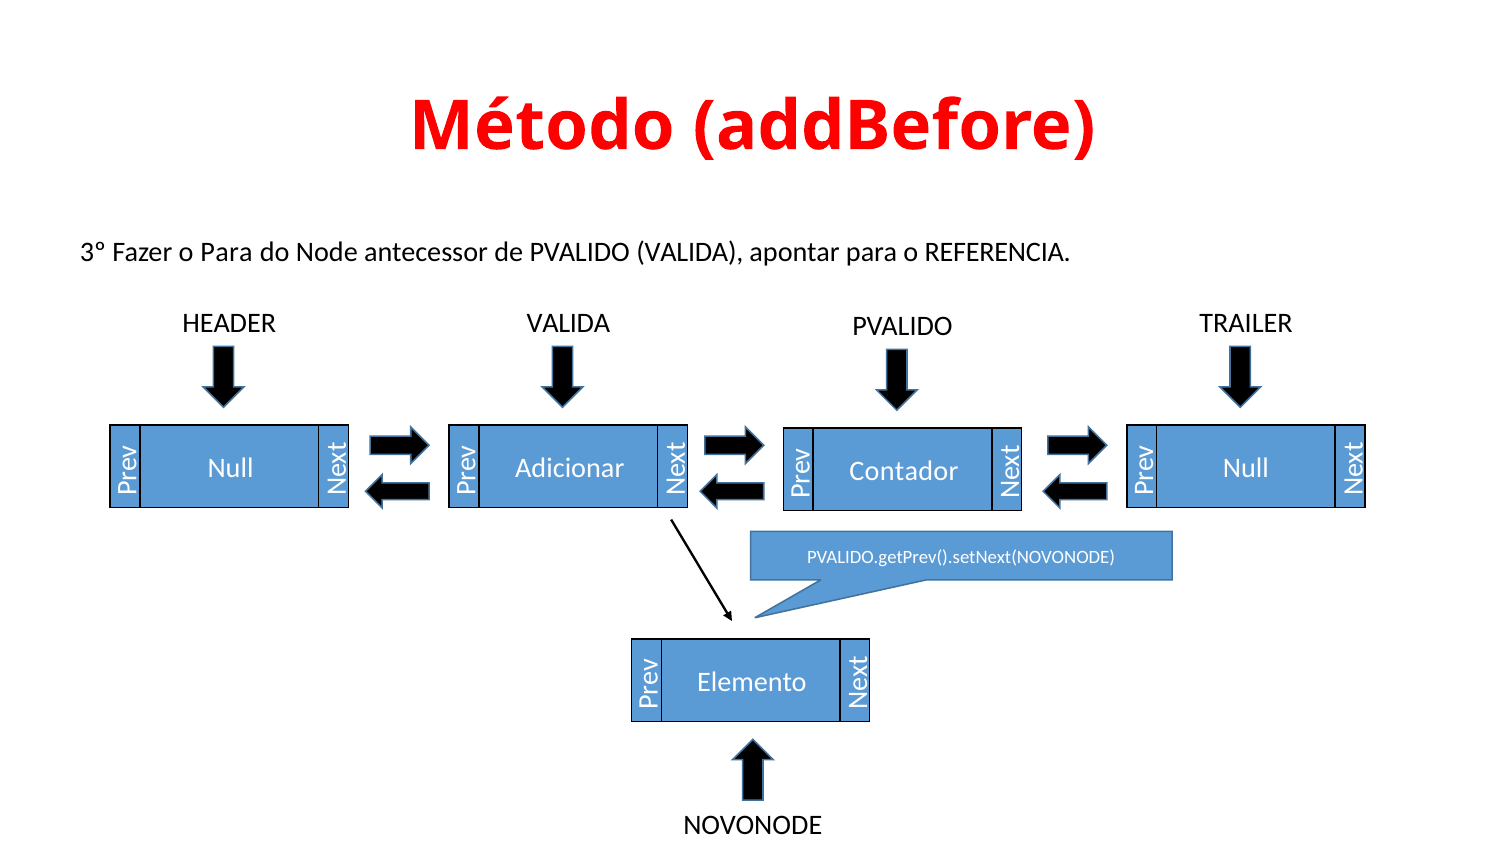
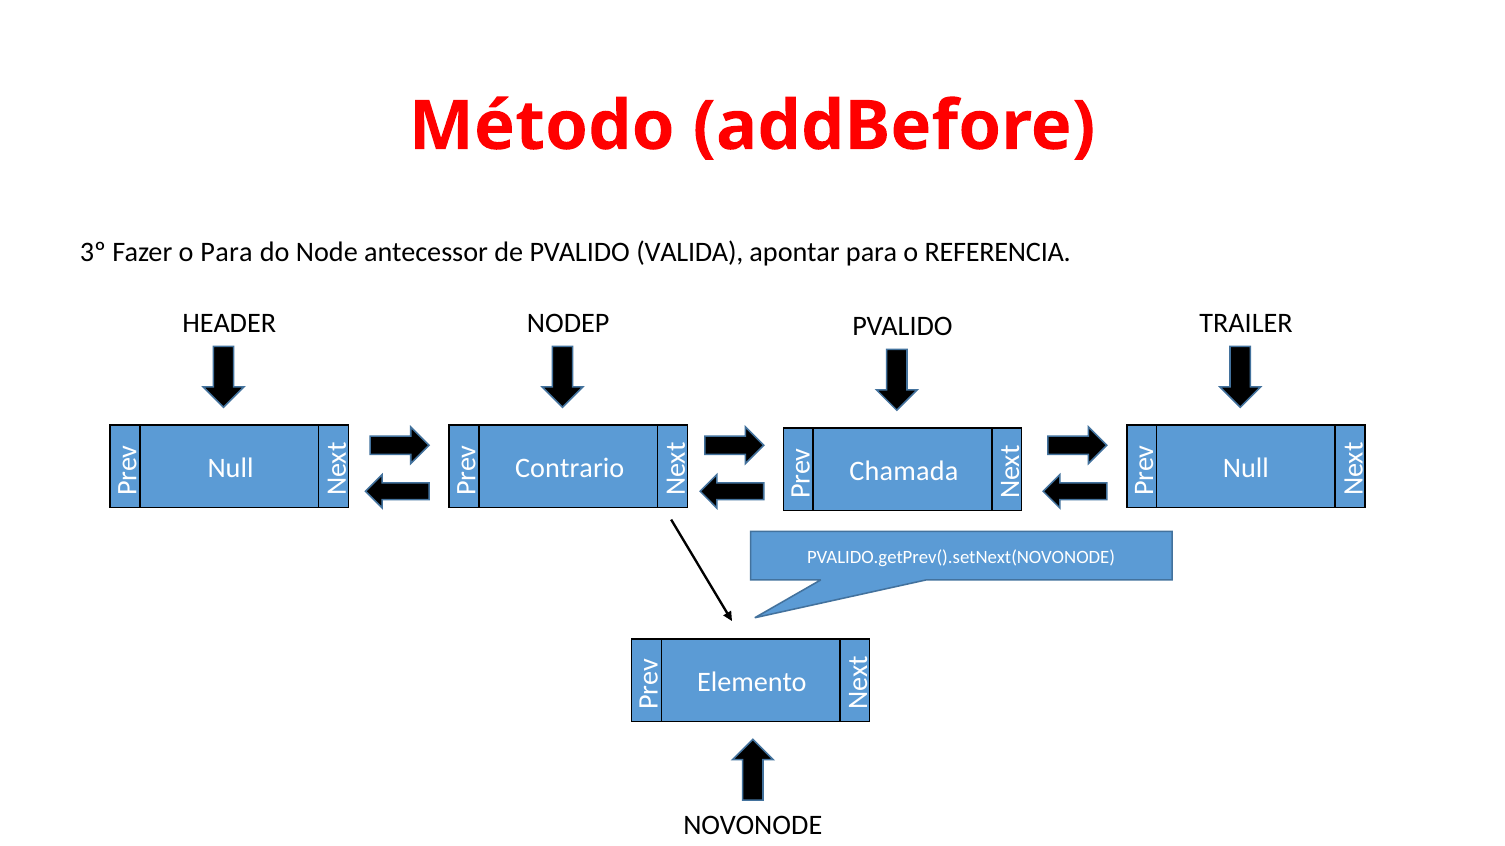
VALIDA at (568, 324): VALIDA -> NODEP
Adicionar: Adicionar -> Contrario
Contador: Contador -> Chamada
